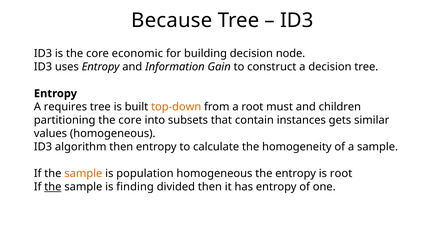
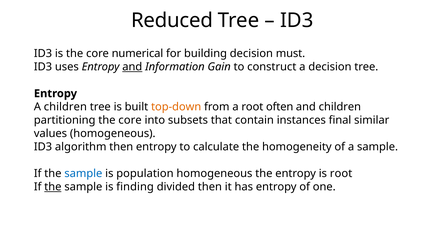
Because: Because -> Reduced
economic: economic -> numerical
node: node -> must
and at (132, 67) underline: none -> present
A requires: requires -> children
must: must -> often
gets: gets -> final
sample at (83, 174) colour: orange -> blue
